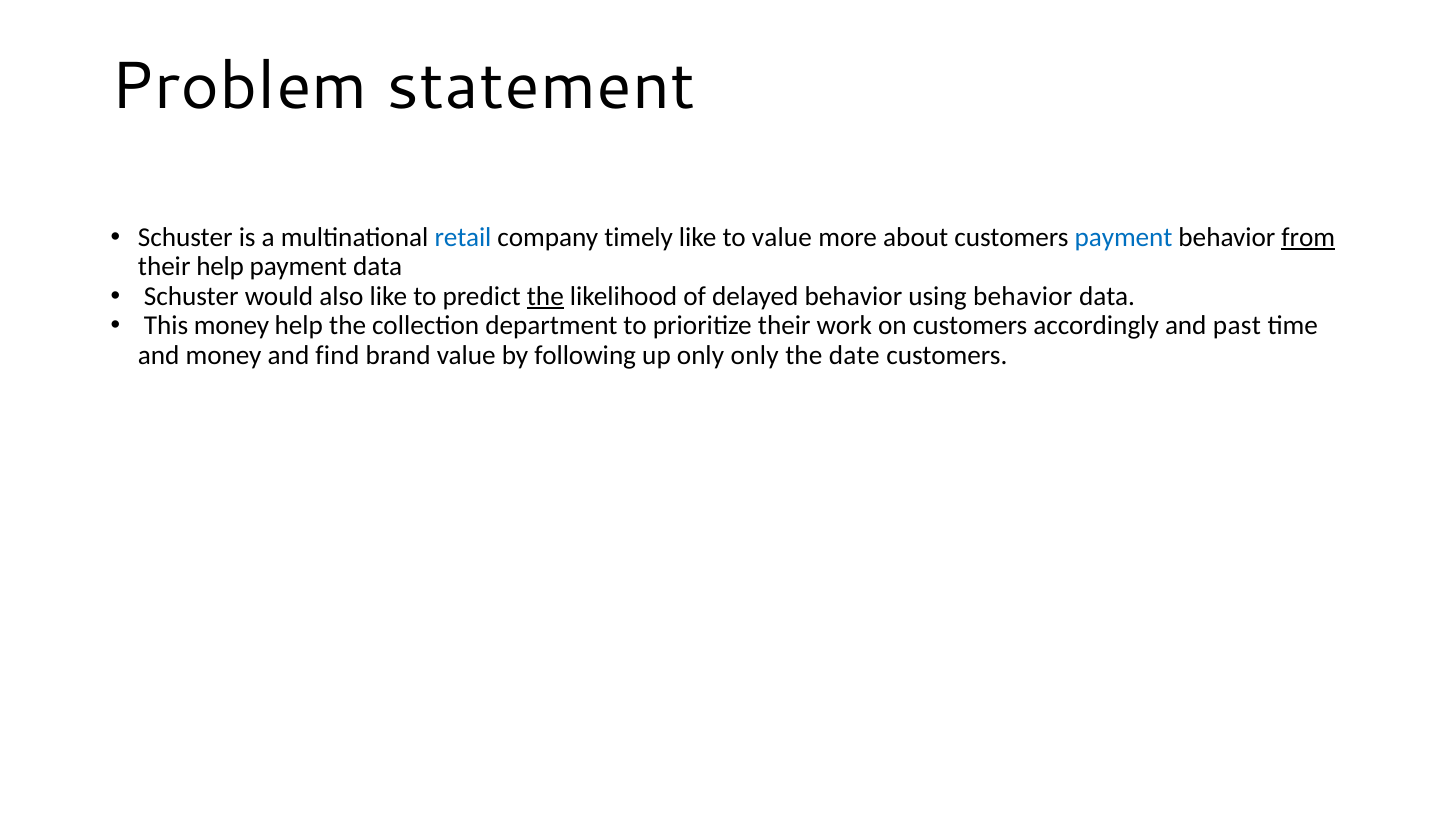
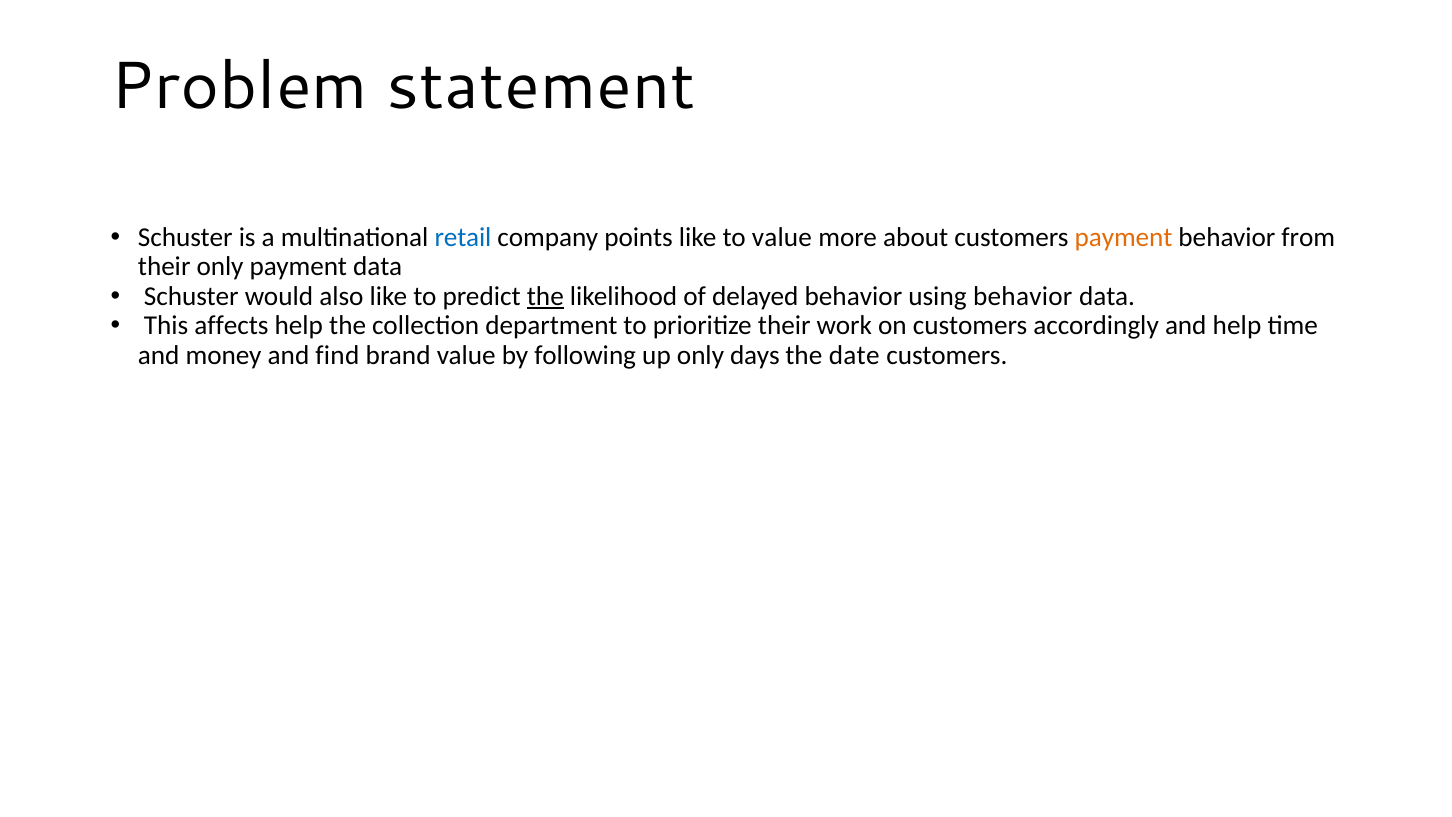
timely: timely -> points
payment at (1124, 237) colour: blue -> orange
from underline: present -> none
their help: help -> only
This money: money -> affects
and past: past -> help
only only: only -> days
